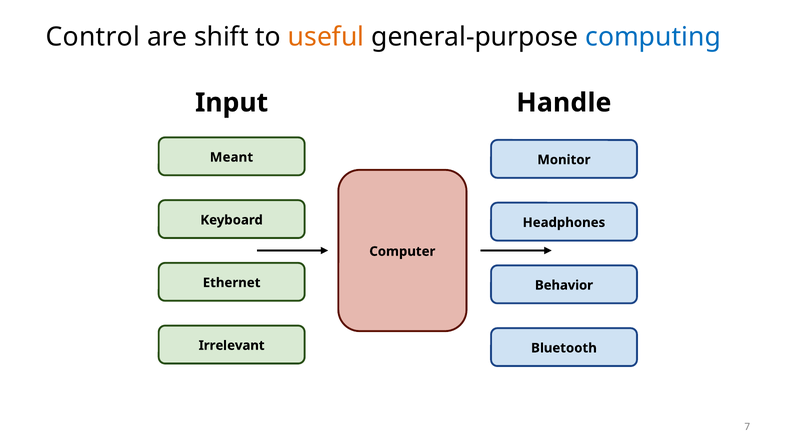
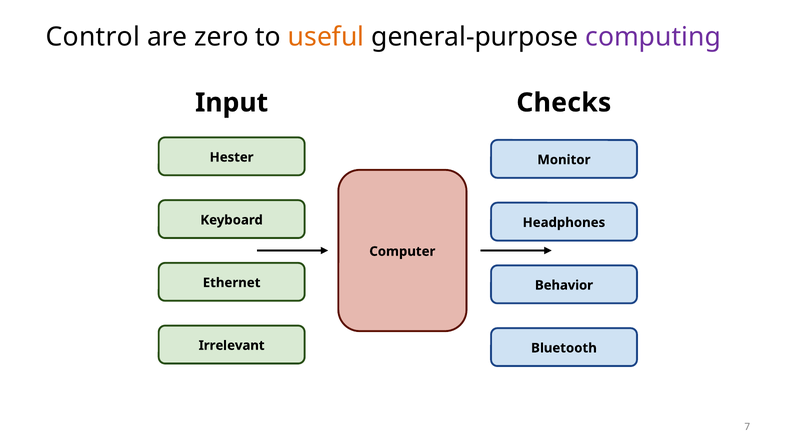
shift: shift -> zero
computing colour: blue -> purple
Handle: Handle -> Checks
Meant: Meant -> Hester
